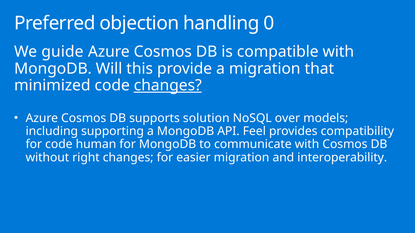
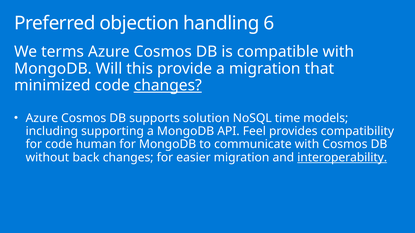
0: 0 -> 6
guide: guide -> terms
over: over -> time
right: right -> back
interoperability underline: none -> present
